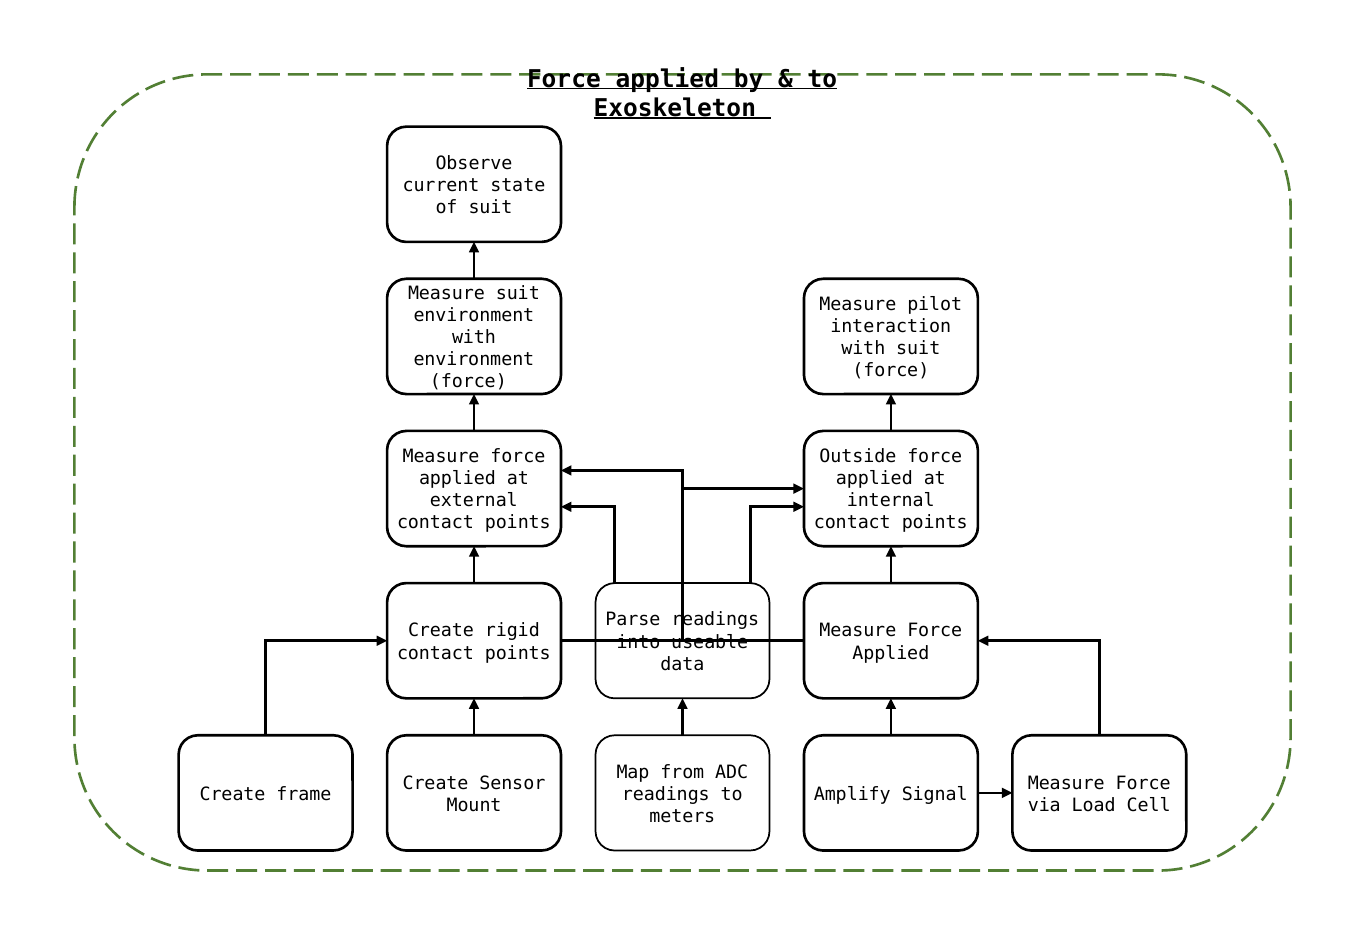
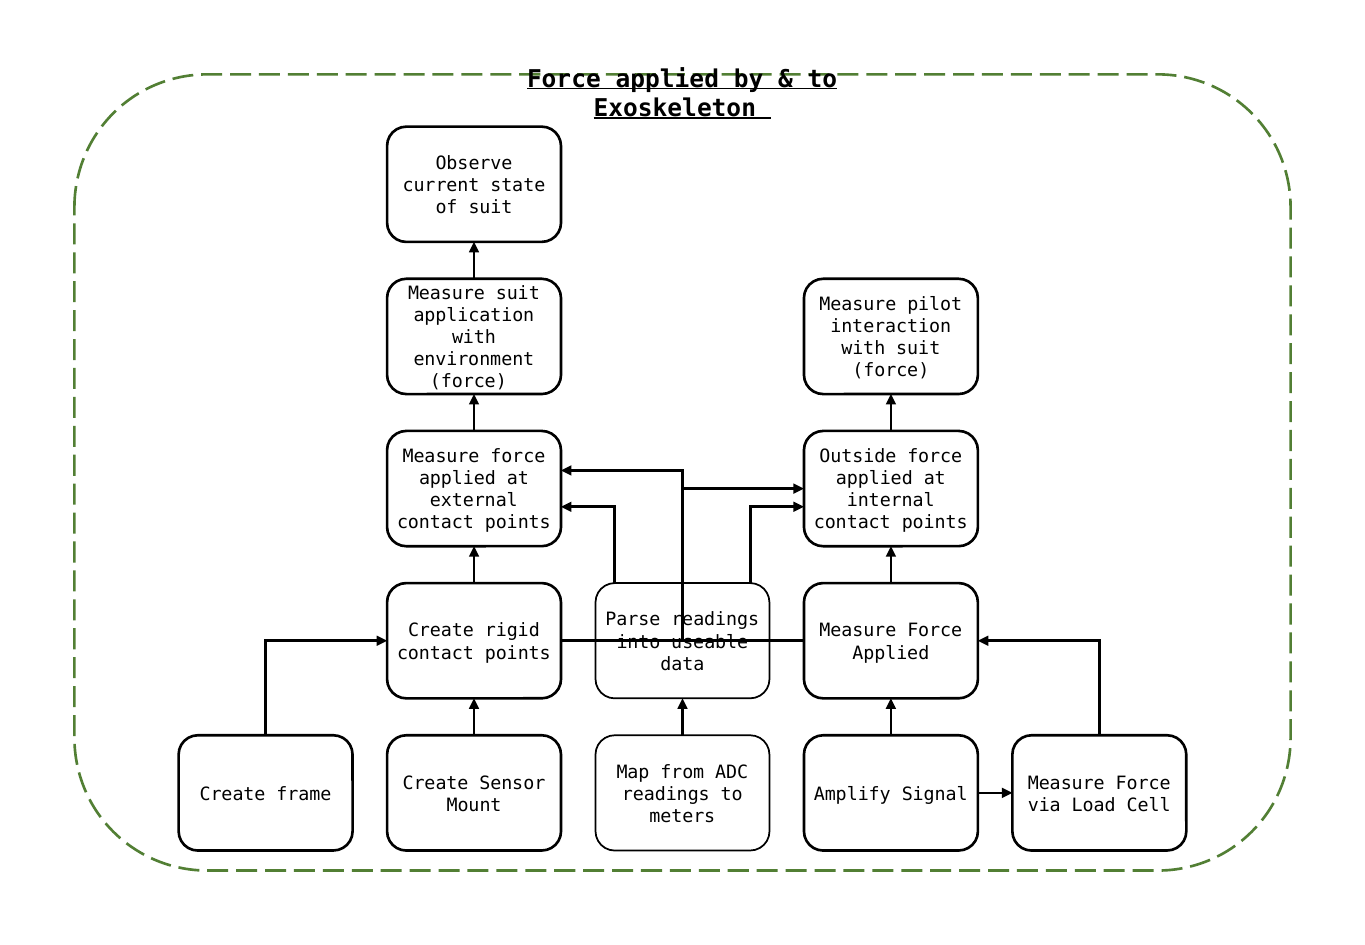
environment at (474, 316): environment -> application
